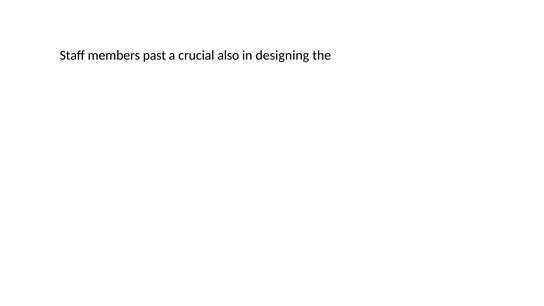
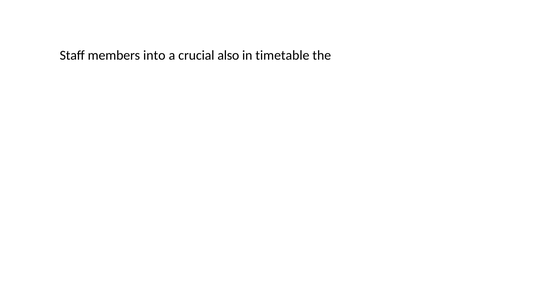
past: past -> into
designing: designing -> timetable
